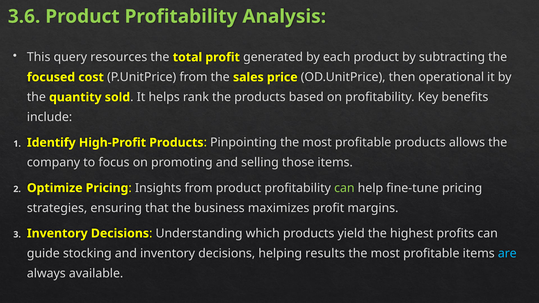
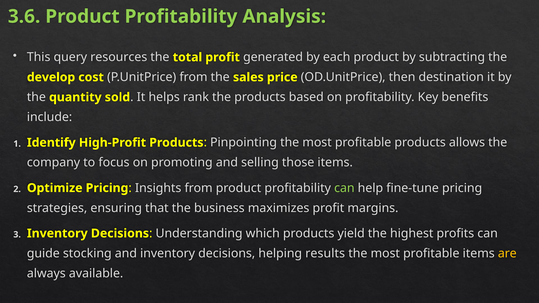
focused: focused -> develop
operational: operational -> destination
are colour: light blue -> yellow
